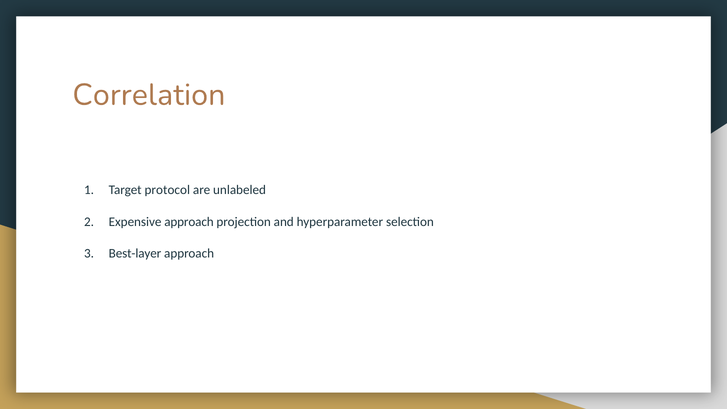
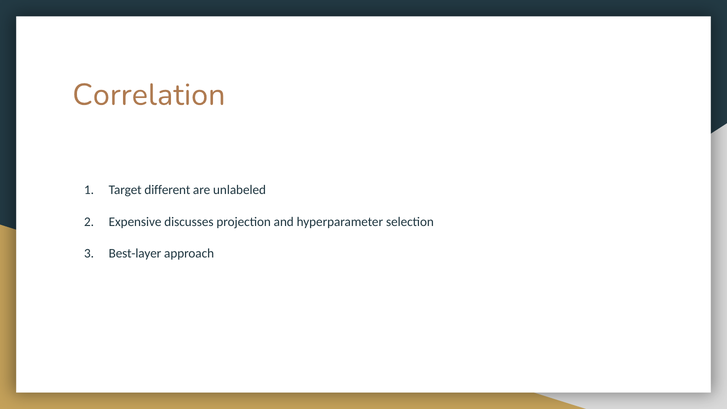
protocol: protocol -> different
Expensive approach: approach -> discusses
